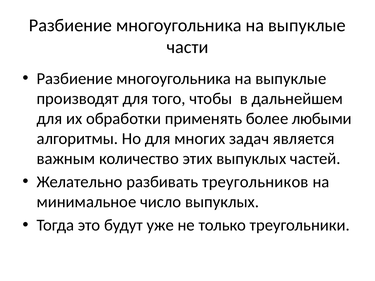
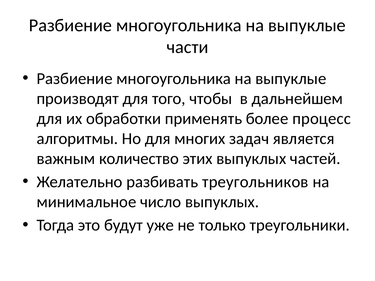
любыми: любыми -> процесс
